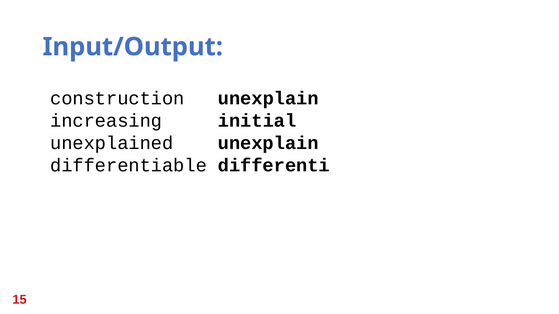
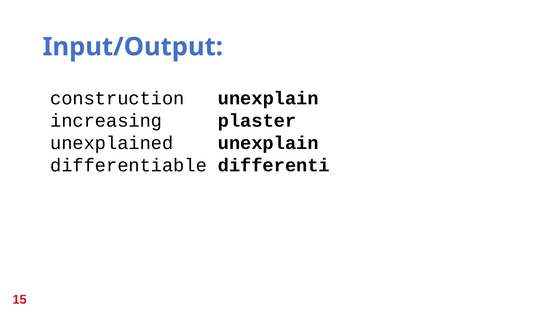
initial: initial -> plaster
